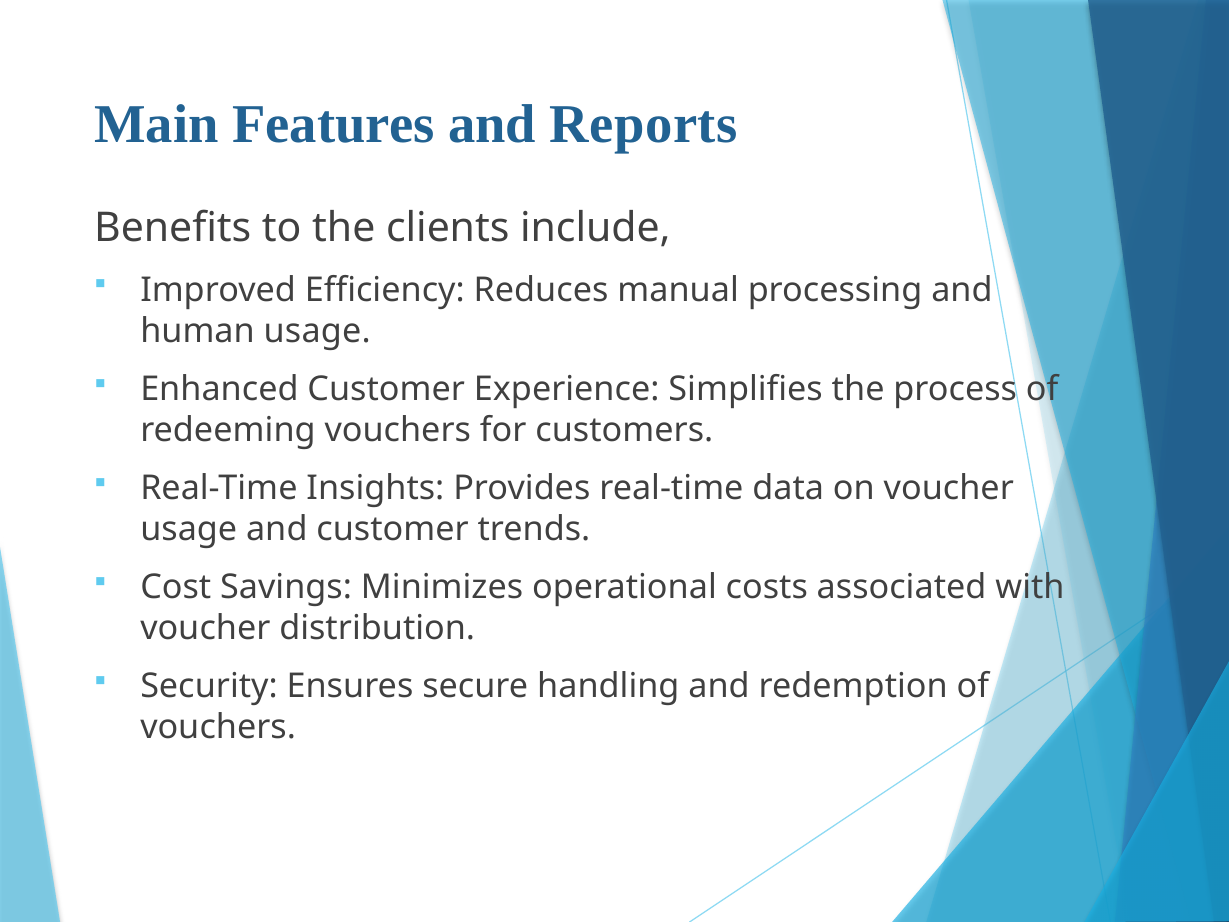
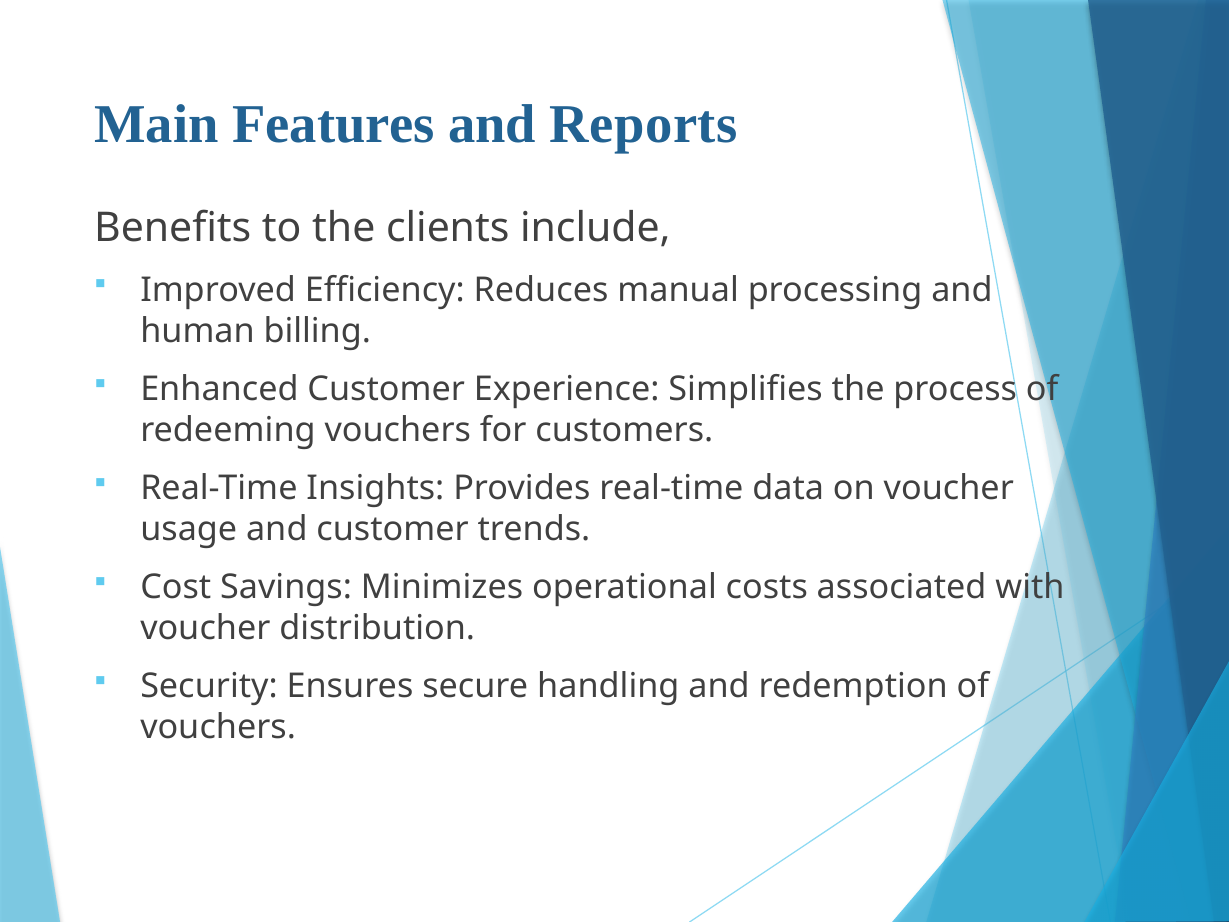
human usage: usage -> billing
